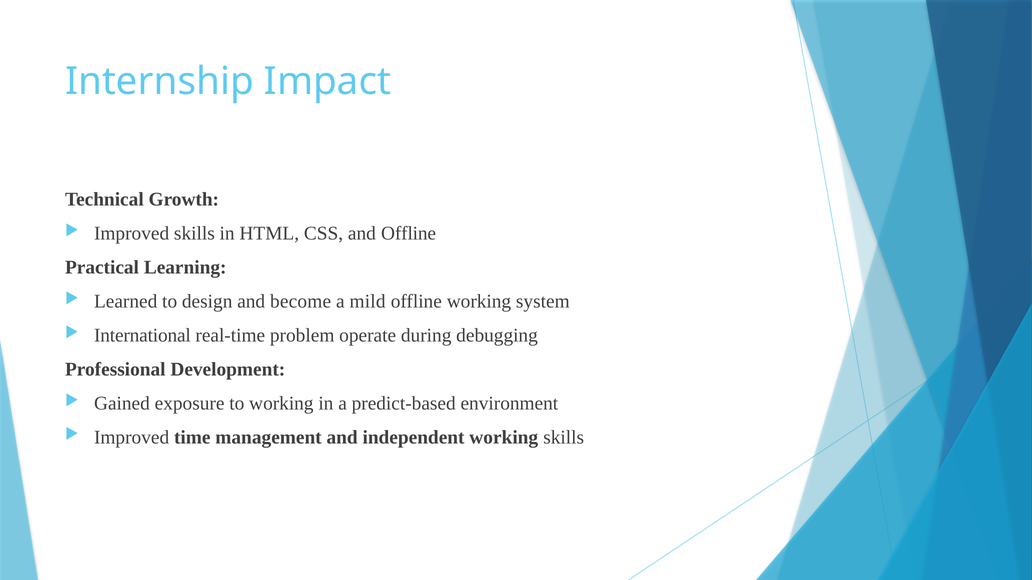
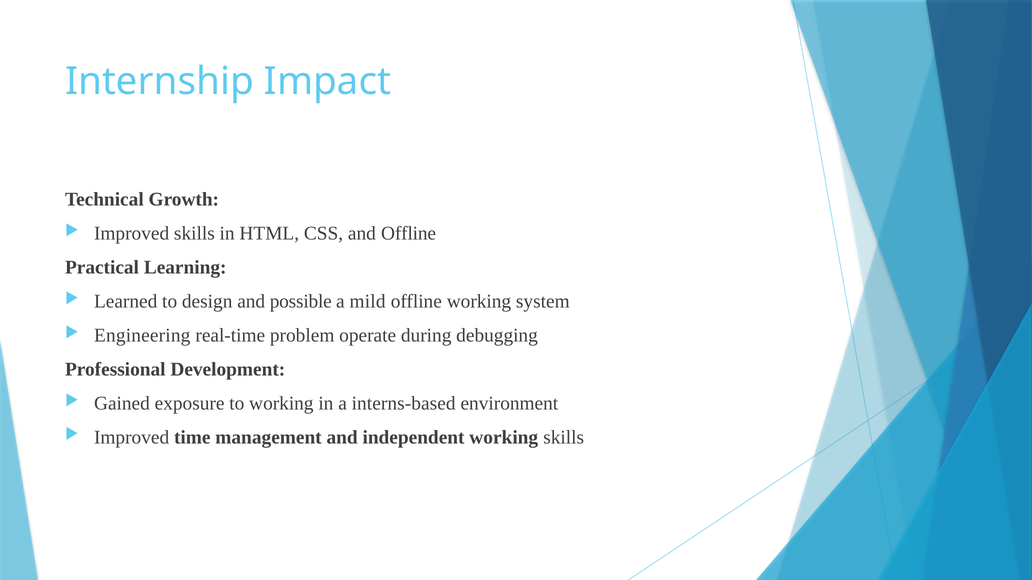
become: become -> possible
International: International -> Engineering
predict-based: predict-based -> interns-based
